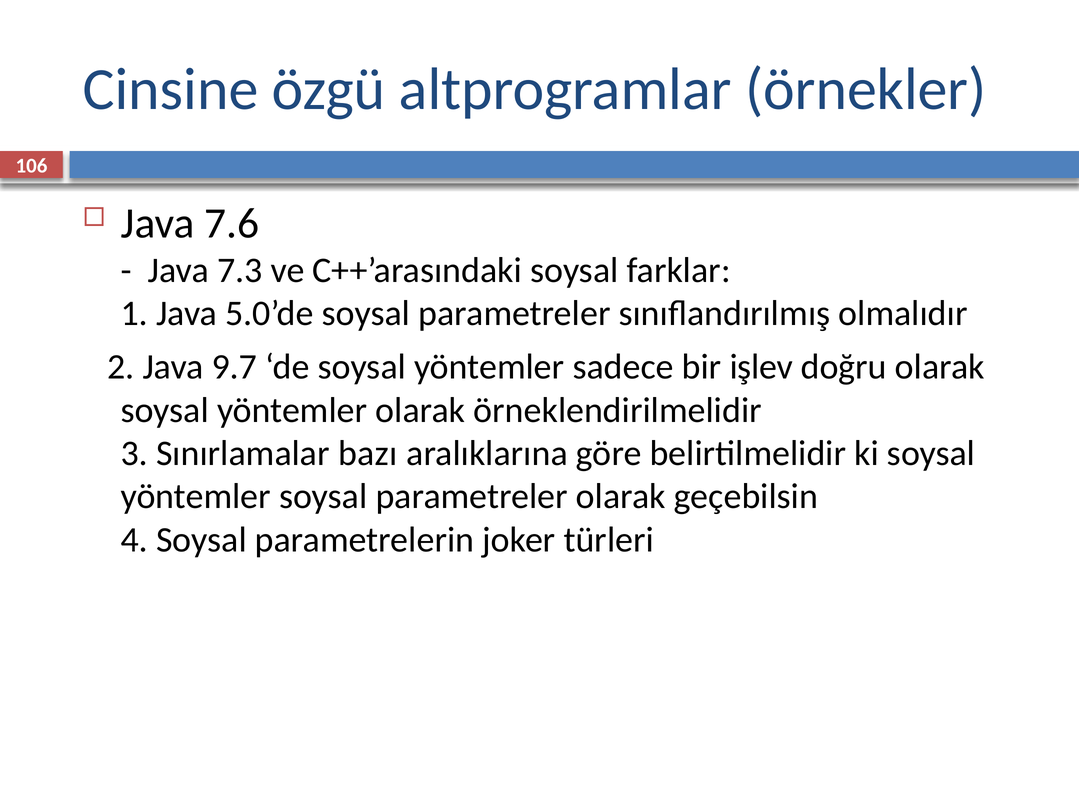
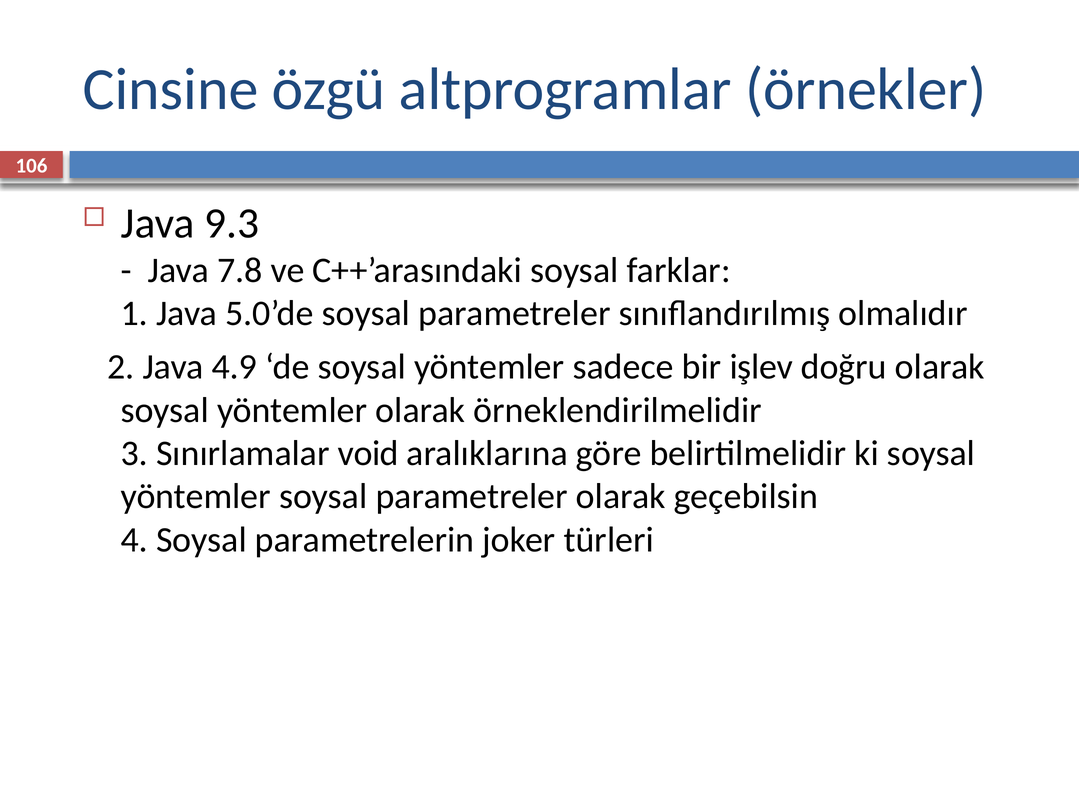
7.6: 7.6 -> 9.3
7.3: 7.3 -> 7.8
9.7: 9.7 -> 4.9
bazı: bazı -> void
